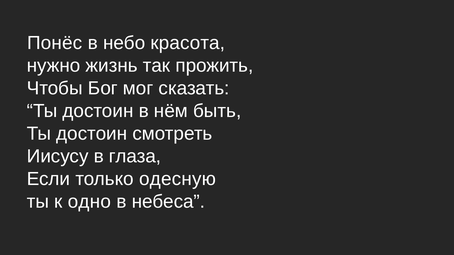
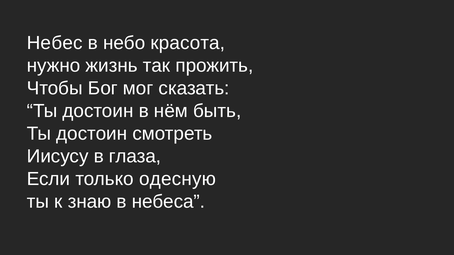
Понёс: Понёс -> Небес
одно: одно -> знаю
